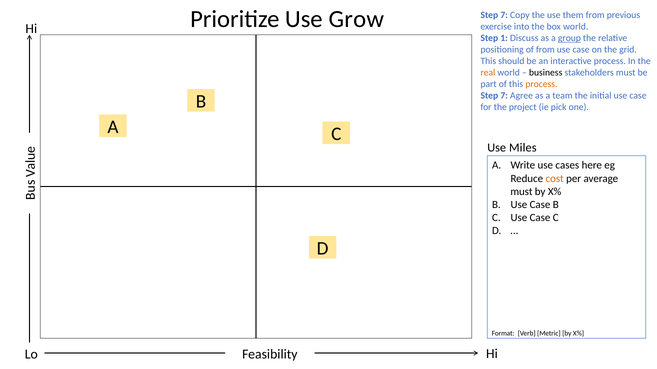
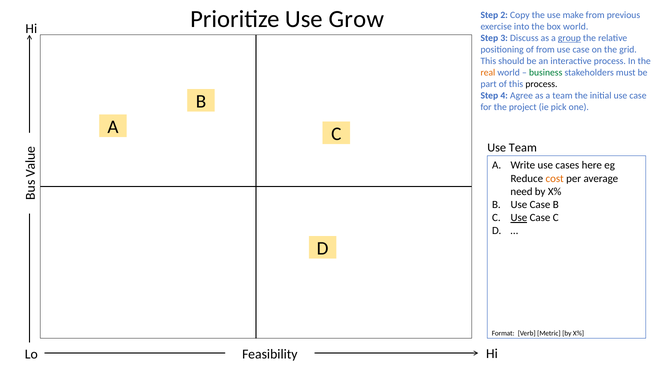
7 at (504, 15): 7 -> 2
them: them -> make
1: 1 -> 3
business colour: black -> green
process at (541, 84) colour: orange -> black
7 at (504, 96): 7 -> 4
Use Miles: Miles -> Team
must at (522, 192): must -> need
Use at (519, 218) underline: none -> present
